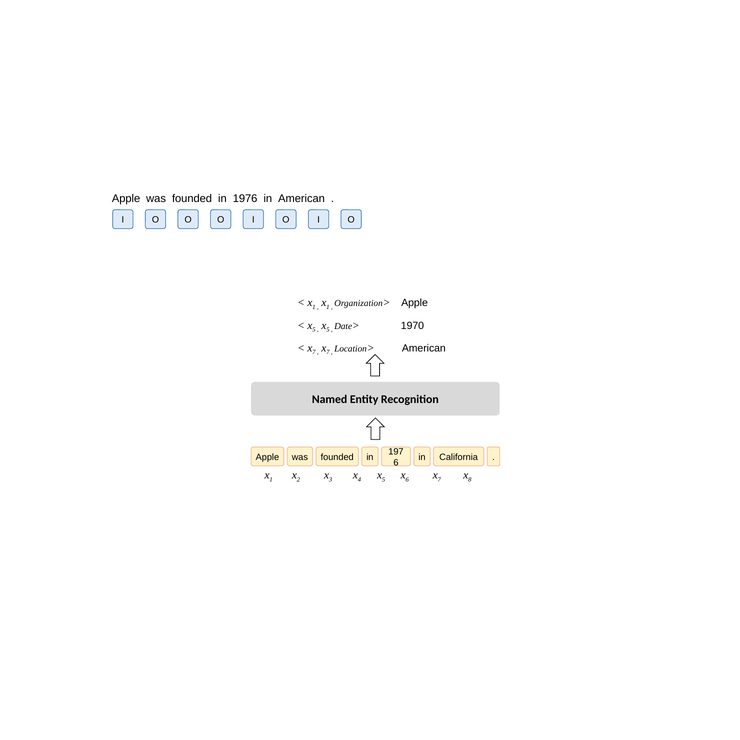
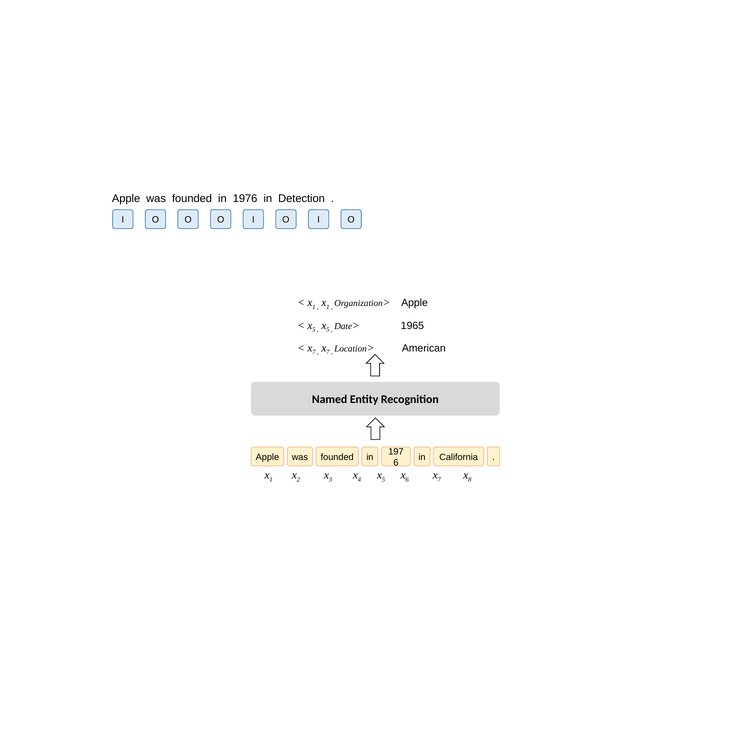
in American: American -> Detection
1970: 1970 -> 1965
